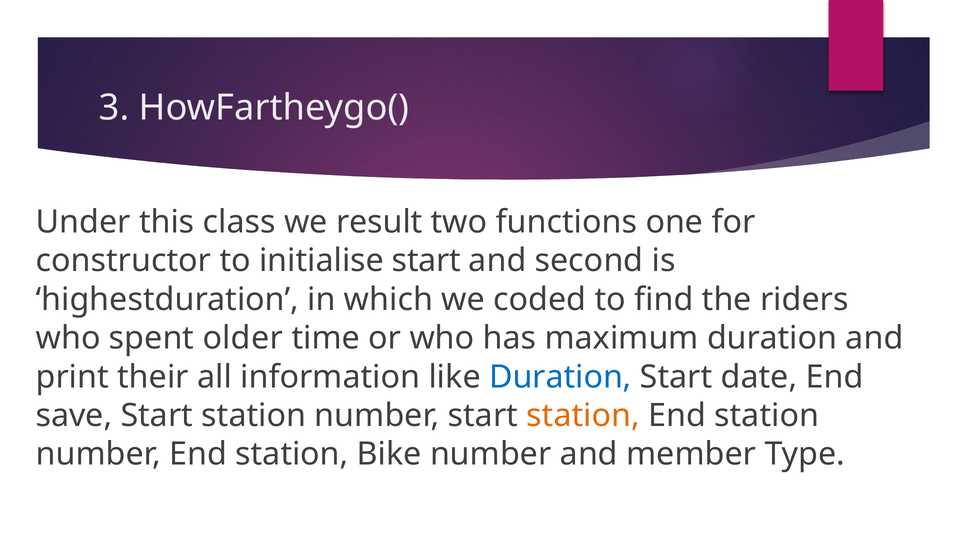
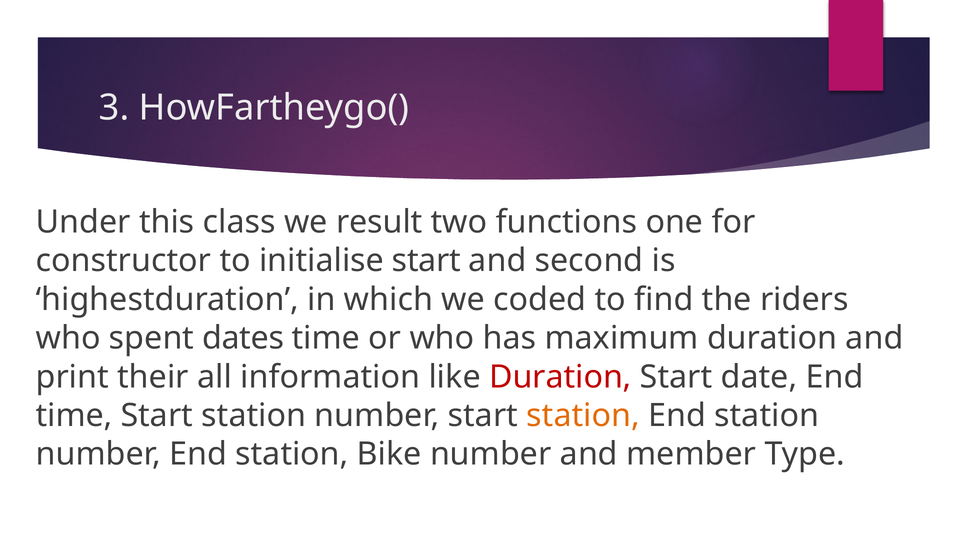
older: older -> dates
Duration at (560, 377) colour: blue -> red
save at (74, 416): save -> time
